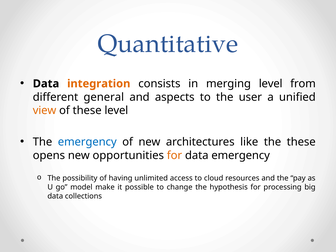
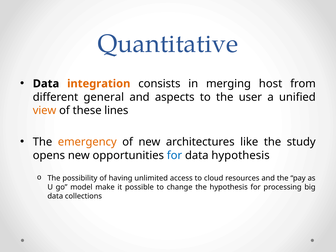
merging level: level -> host
these level: level -> lines
emergency at (87, 142) colour: blue -> orange
the these: these -> study
for at (174, 155) colour: orange -> blue
data emergency: emergency -> hypothesis
